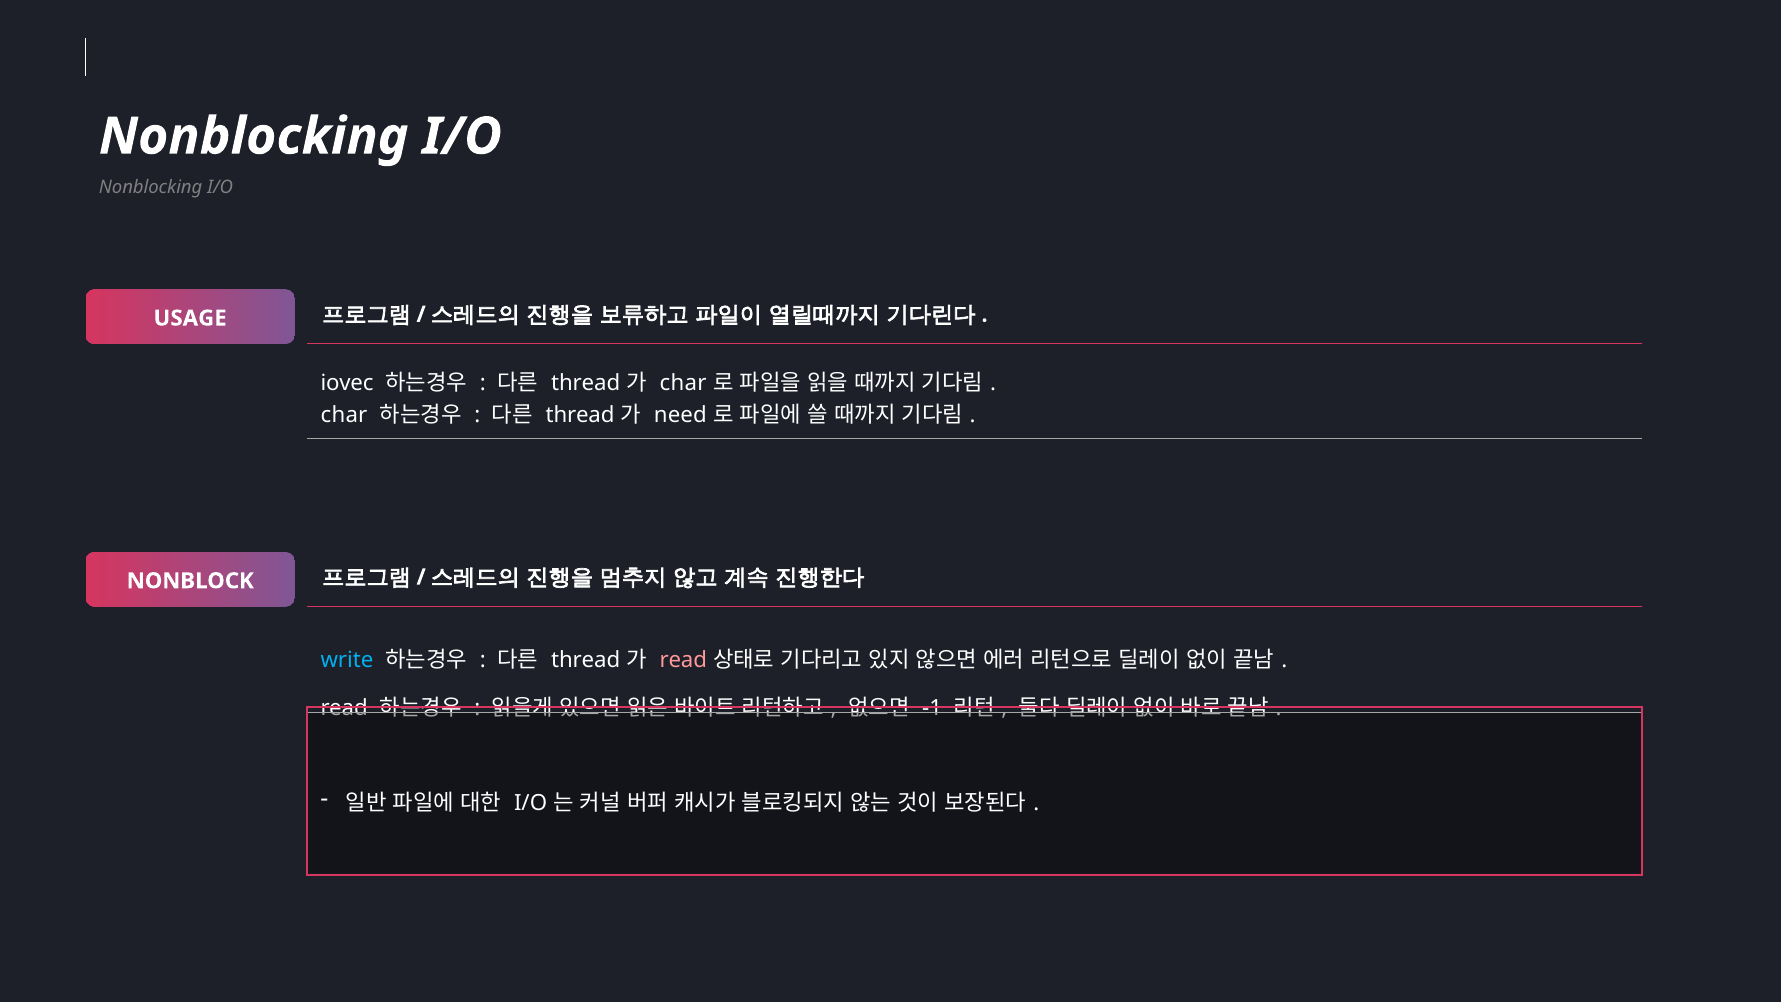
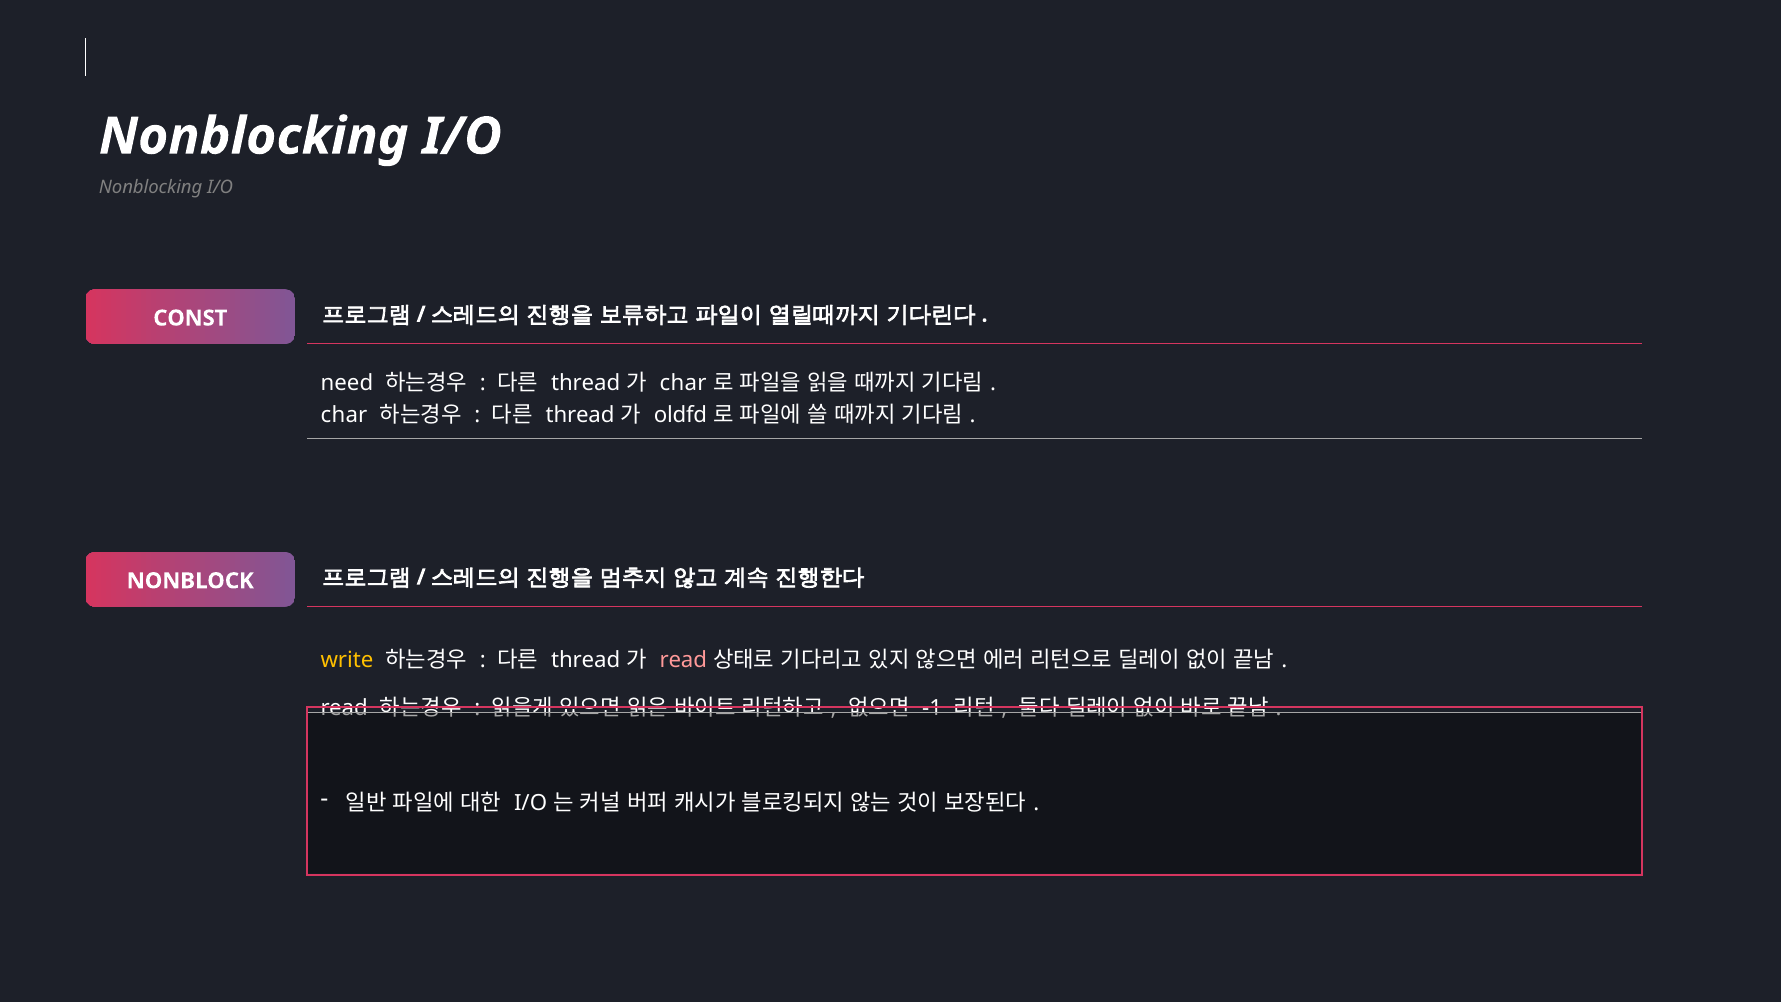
USAGE: USAGE -> CONST
iovec: iovec -> need
need: need -> oldfd
write colour: light blue -> yellow
